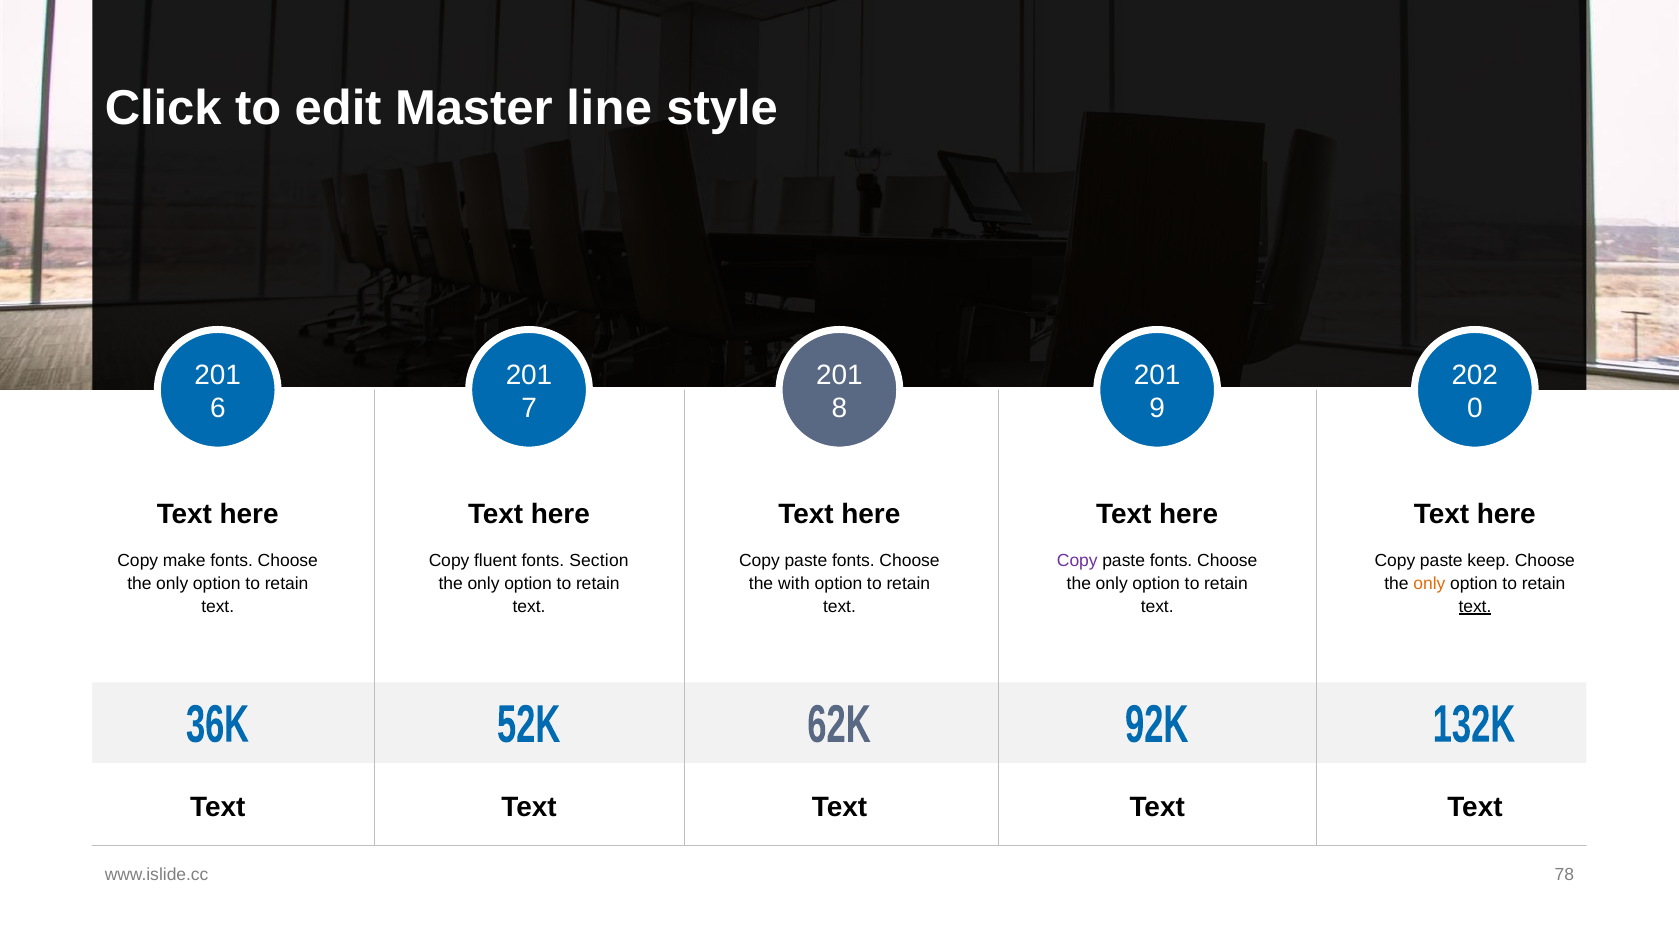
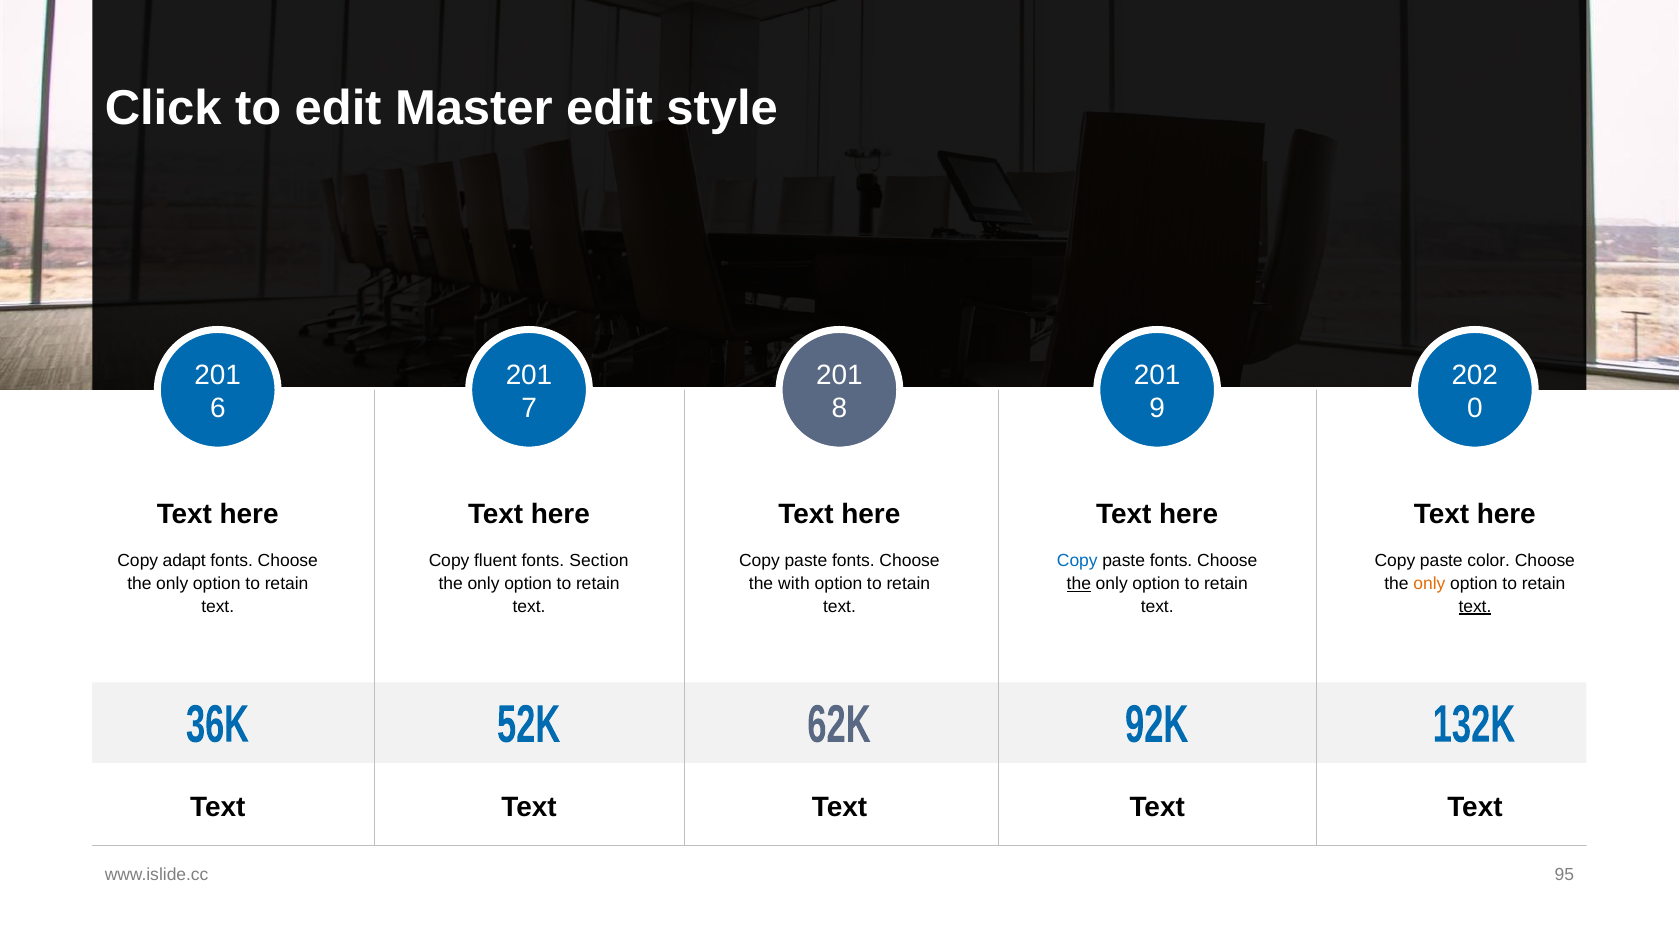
Master line: line -> edit
make: make -> adapt
Copy at (1077, 561) colour: purple -> blue
keep: keep -> color
the at (1079, 584) underline: none -> present
78: 78 -> 95
